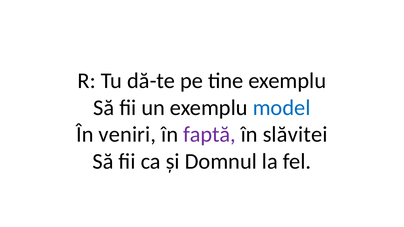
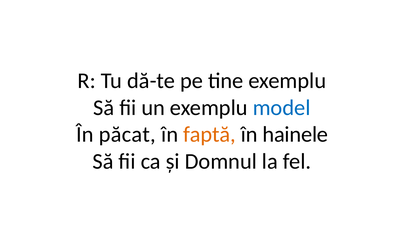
veniri: veniri -> păcat
faptă colour: purple -> orange
slăvitei: slăvitei -> hainele
